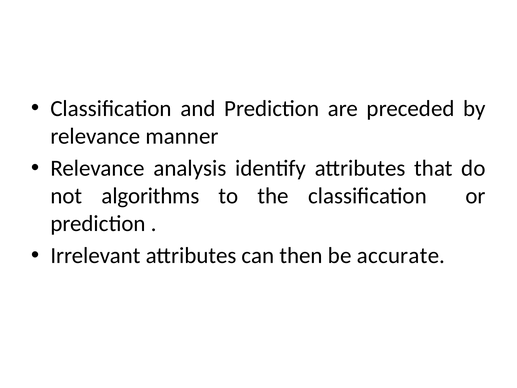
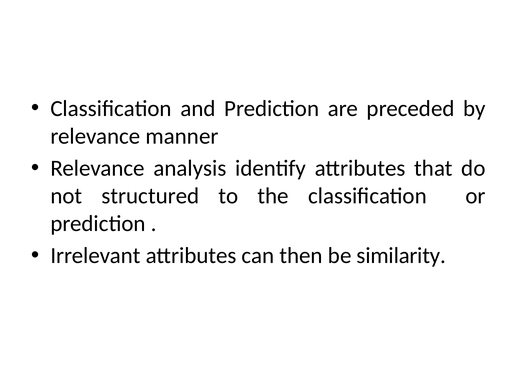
algorithms: algorithms -> structured
accurate: accurate -> similarity
